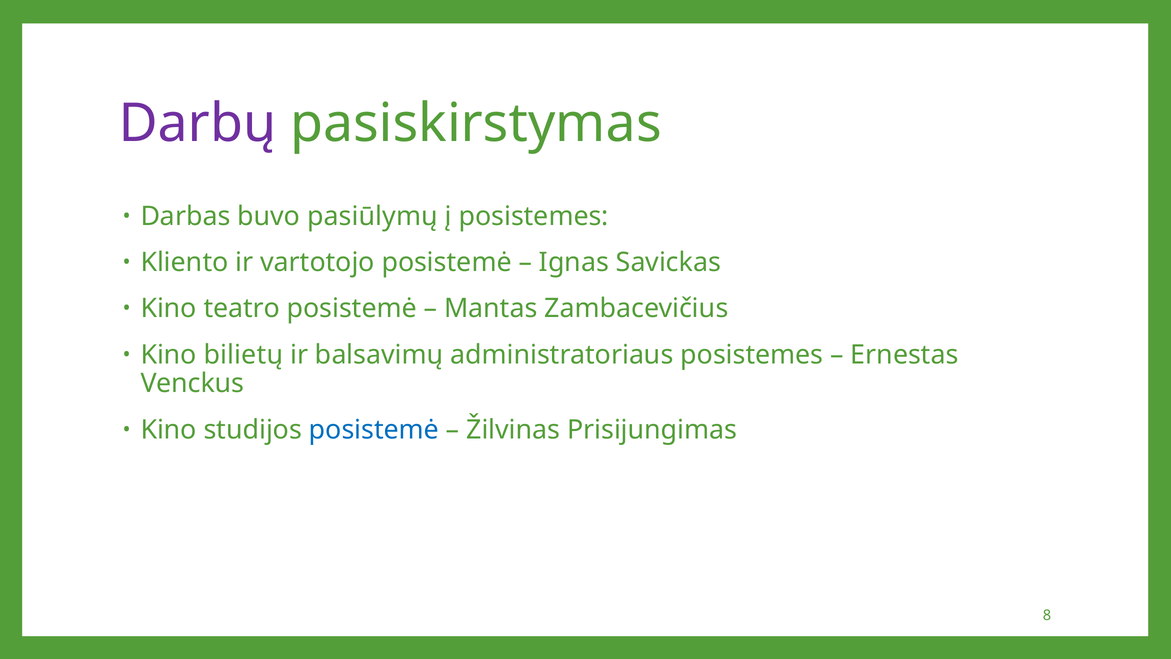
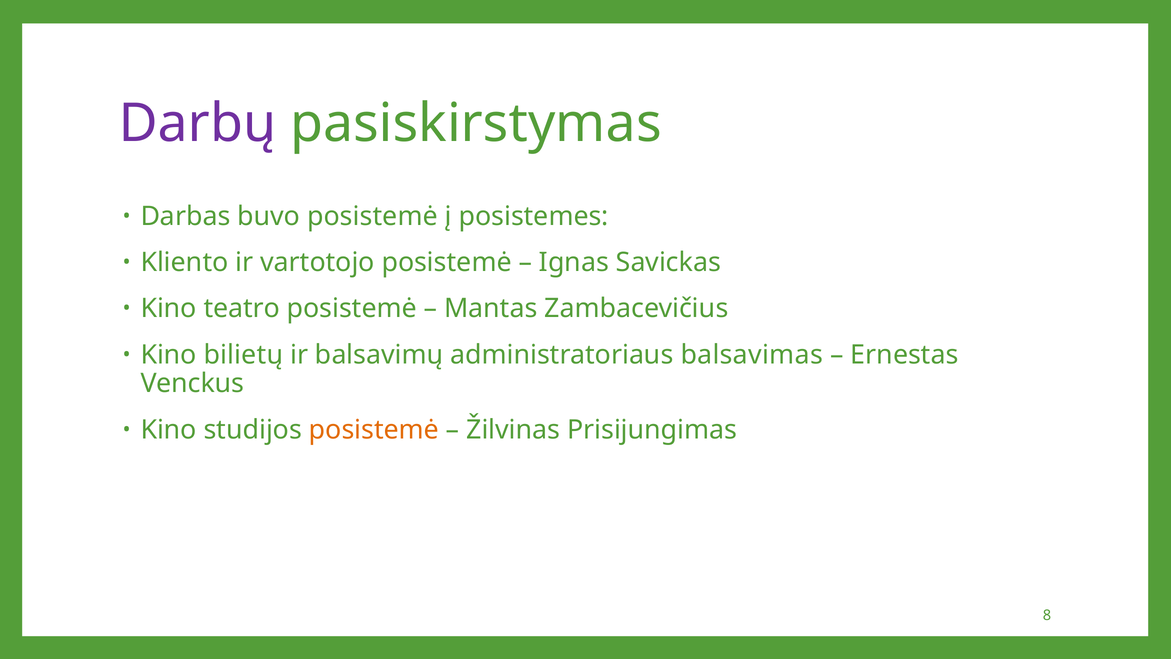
buvo pasiūlymų: pasiūlymų -> posistemė
administratoriaus posistemes: posistemes -> balsavimas
posistemė at (374, 430) colour: blue -> orange
